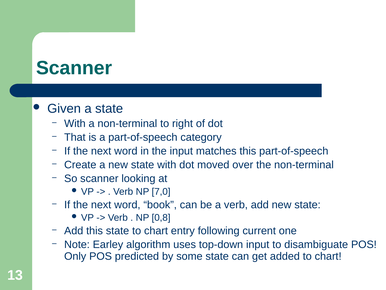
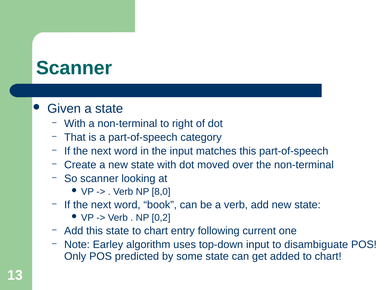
7,0: 7,0 -> 8,0
0,8: 0,8 -> 0,2
